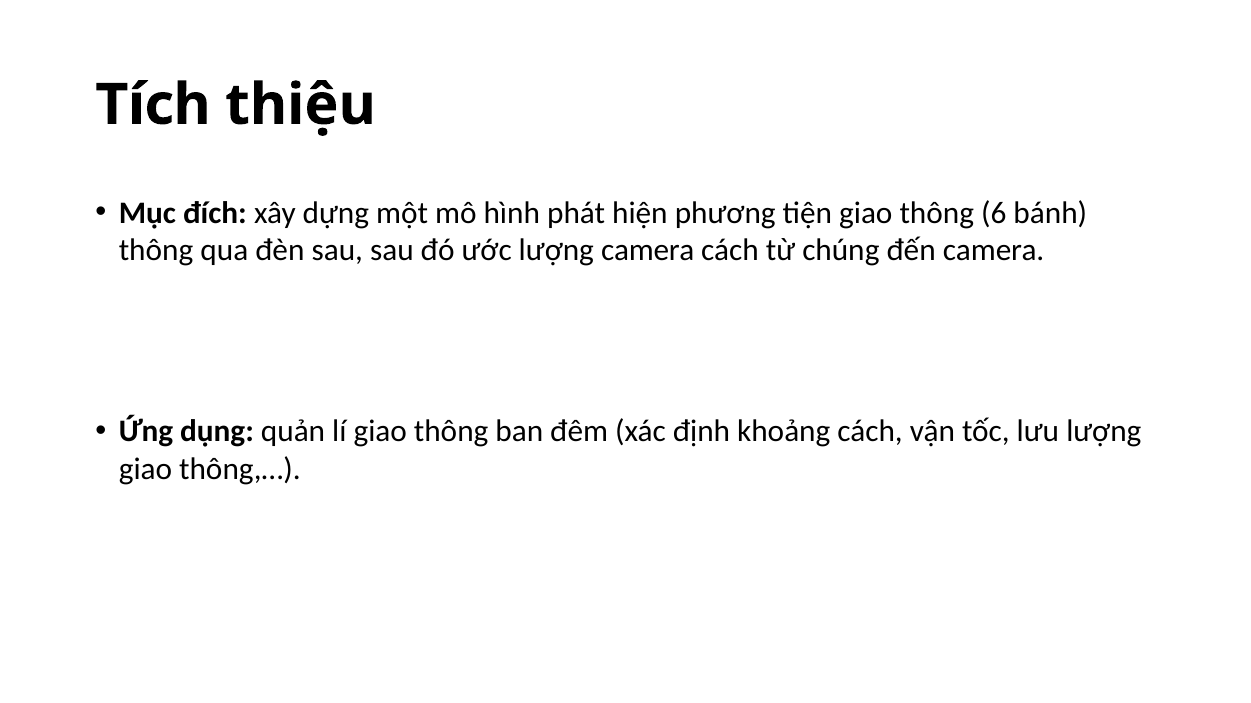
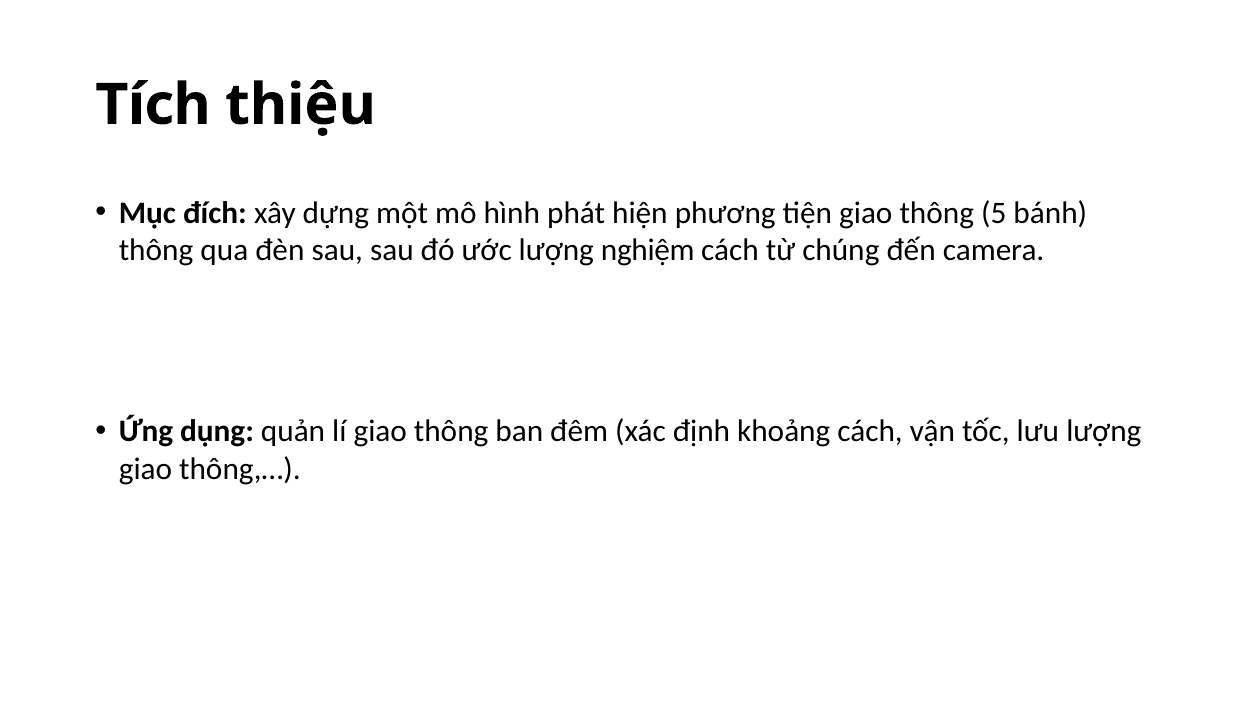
6: 6 -> 5
lượng camera: camera -> nghiệm
